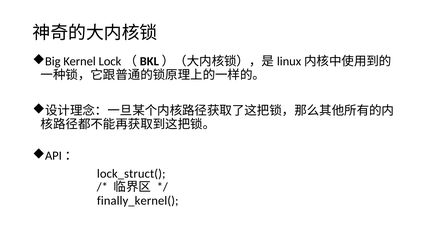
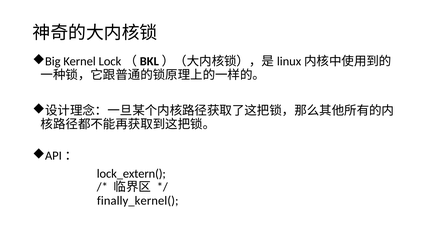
lock_struct(: lock_struct( -> lock_extern(
